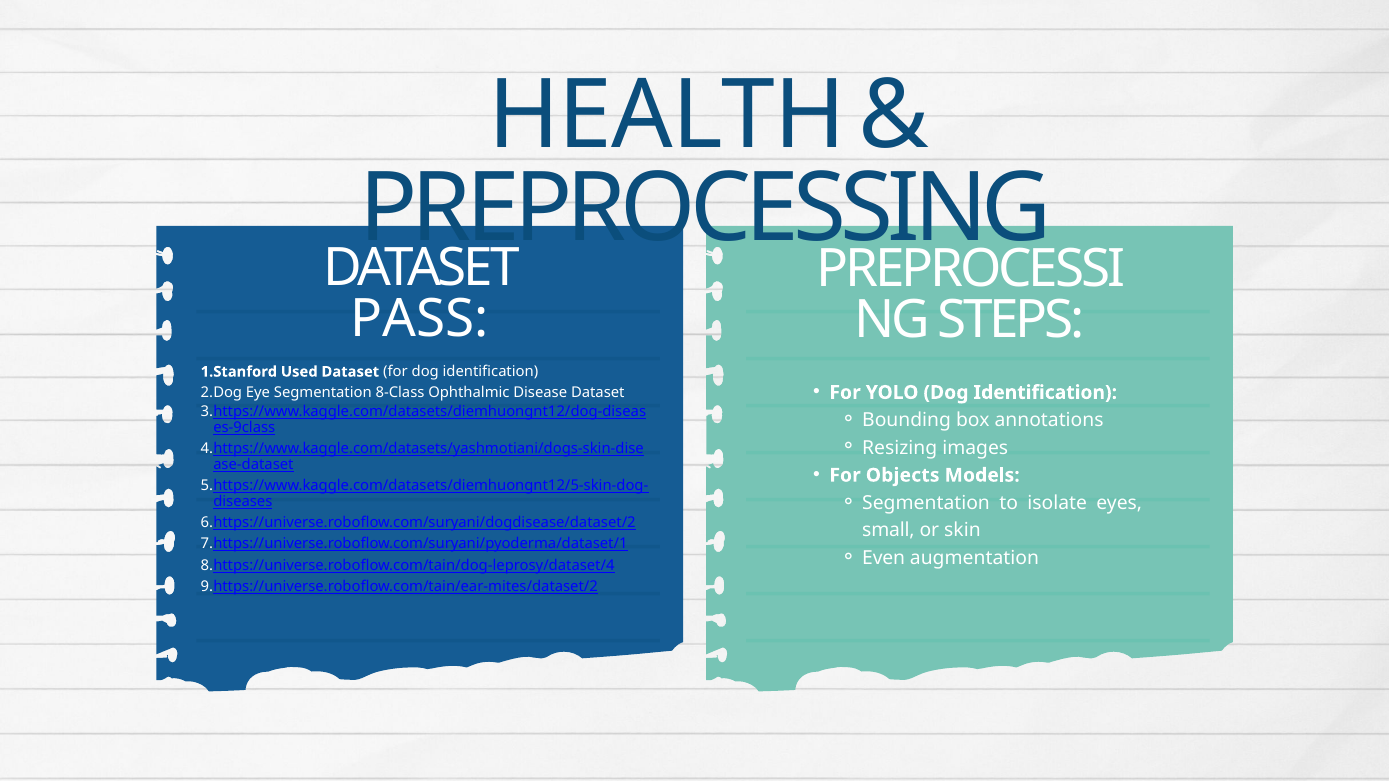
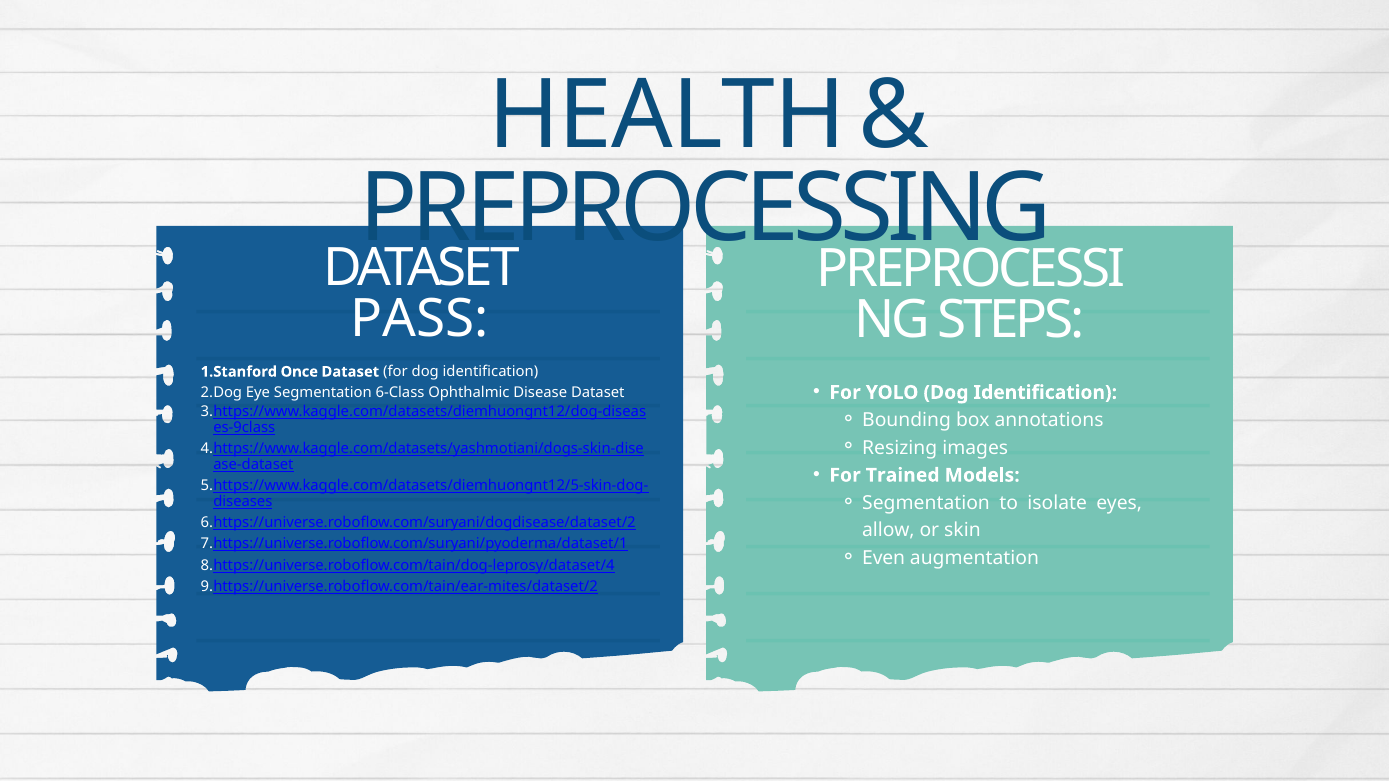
Used: Used -> Once
8-Class: 8-Class -> 6-Class
Objects: Objects -> Trained
small: small -> allow
